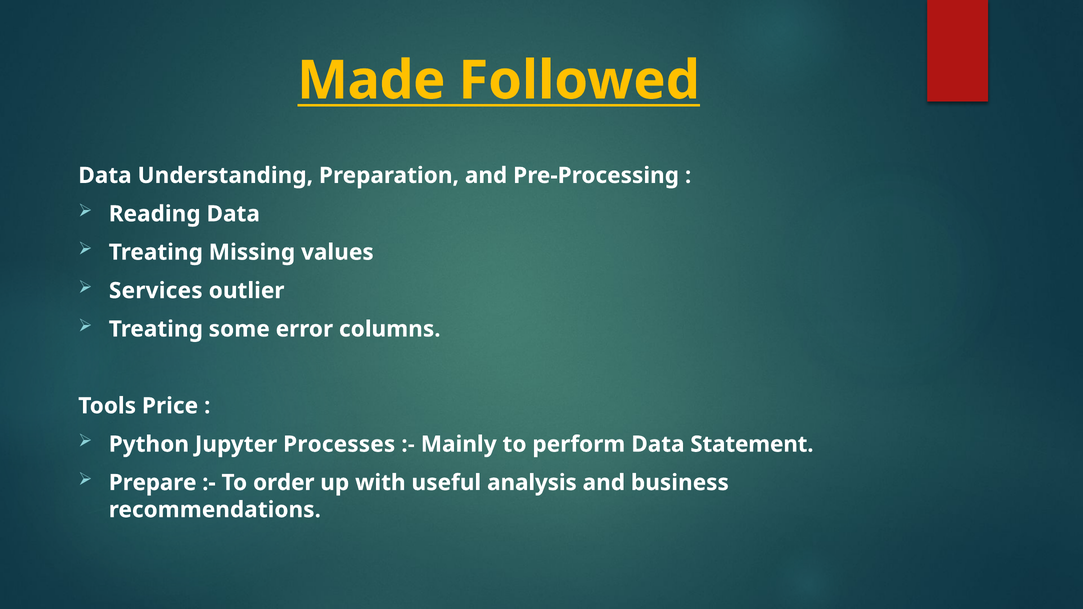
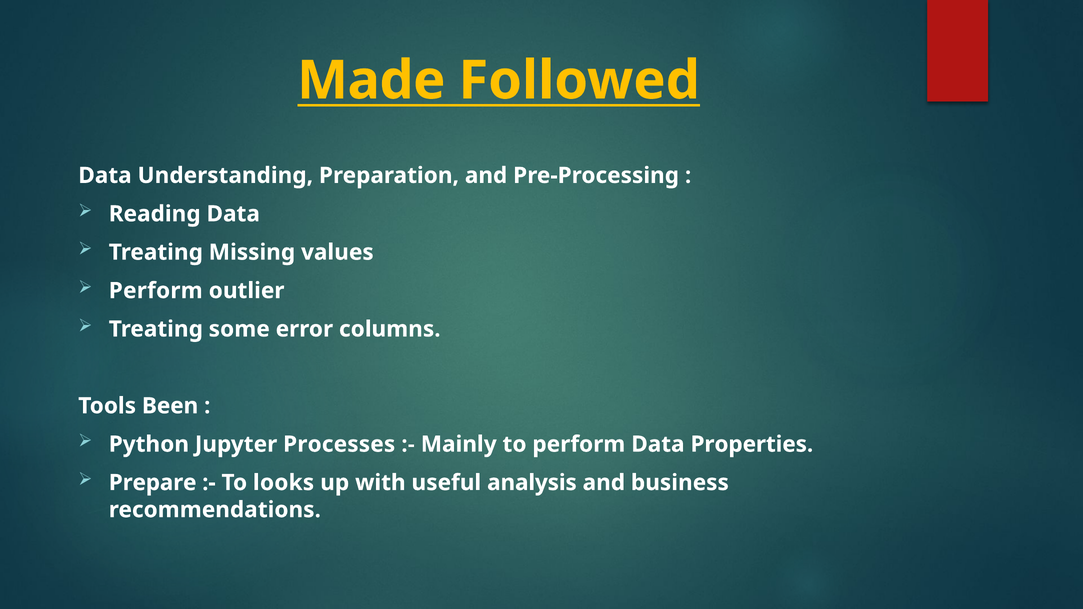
Services at (156, 291): Services -> Perform
Price: Price -> Been
Statement: Statement -> Properties
order: order -> looks
